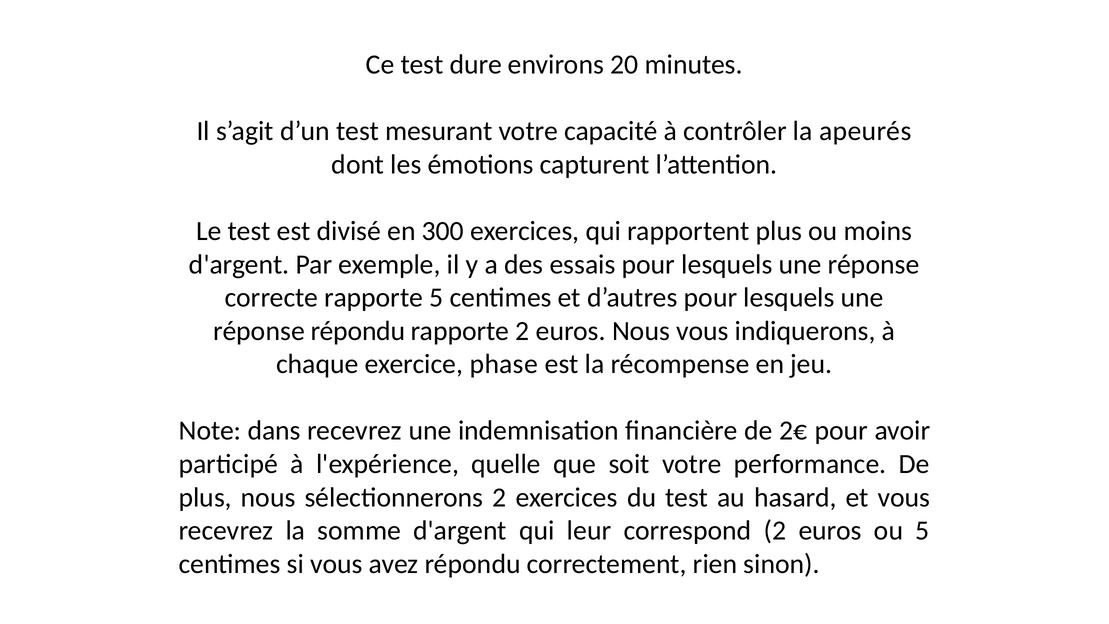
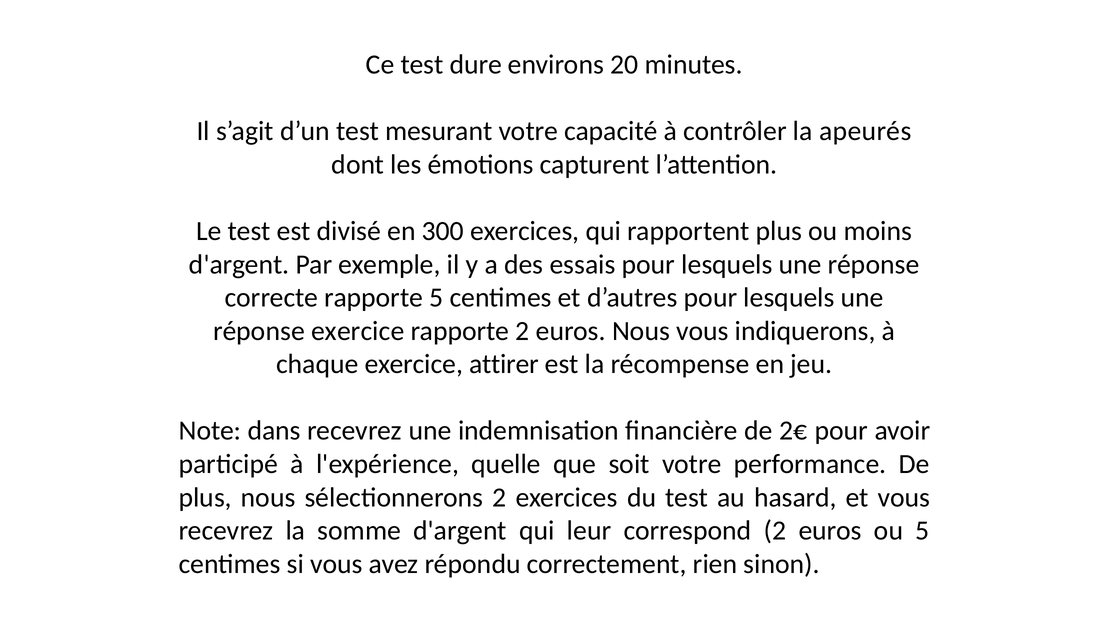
réponse répondu: répondu -> exercice
phase: phase -> attirer
